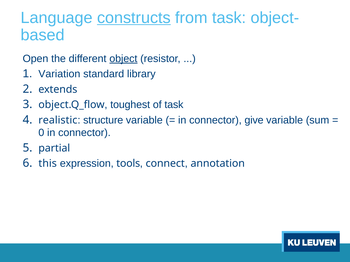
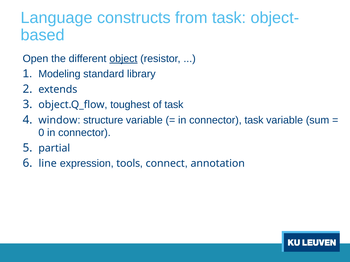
constructs underline: present -> none
Variation: Variation -> Modeling
realistic: realistic -> window
connector give: give -> task
this: this -> line
